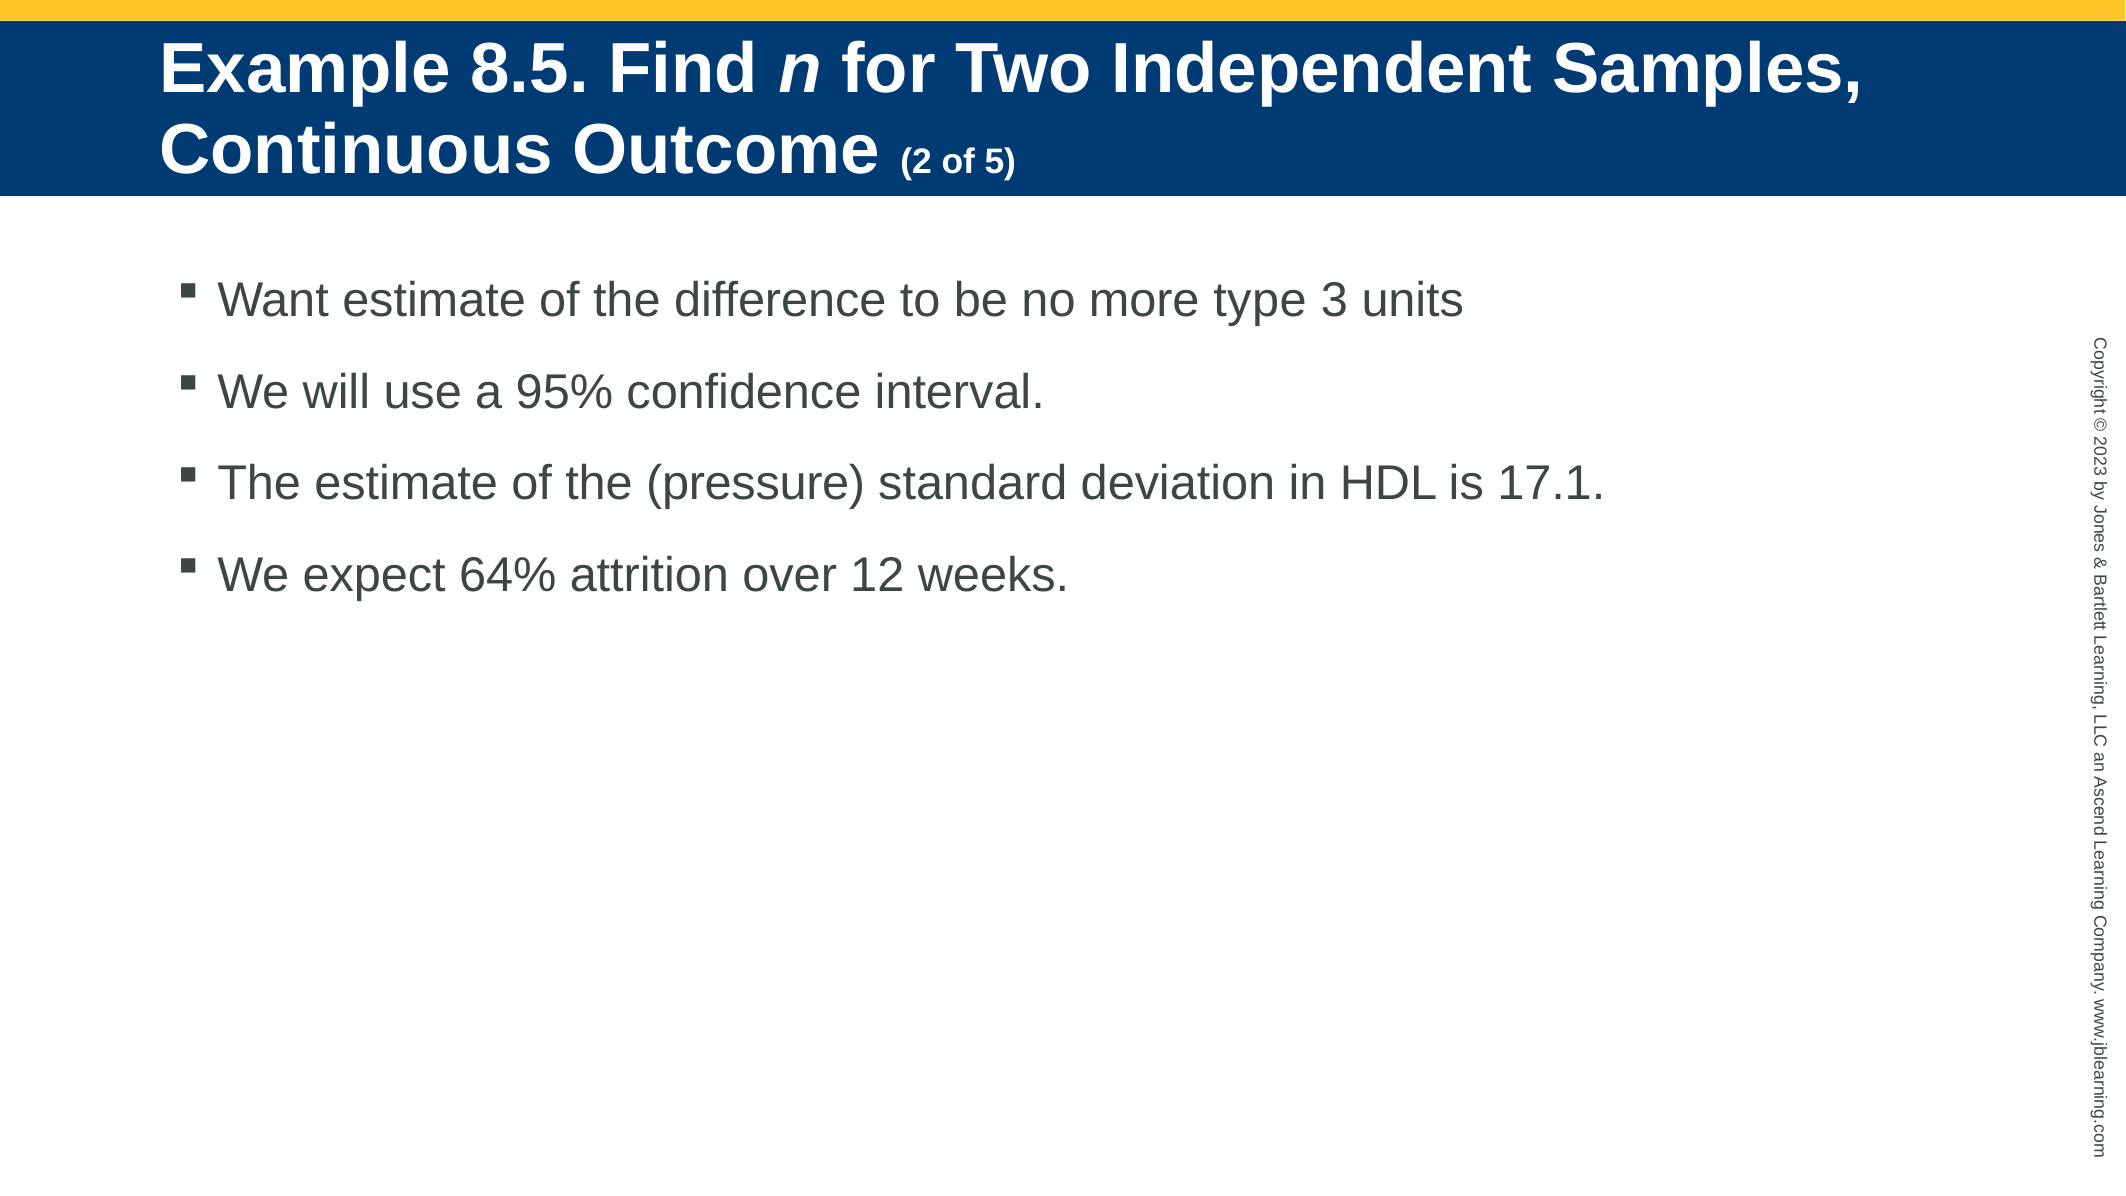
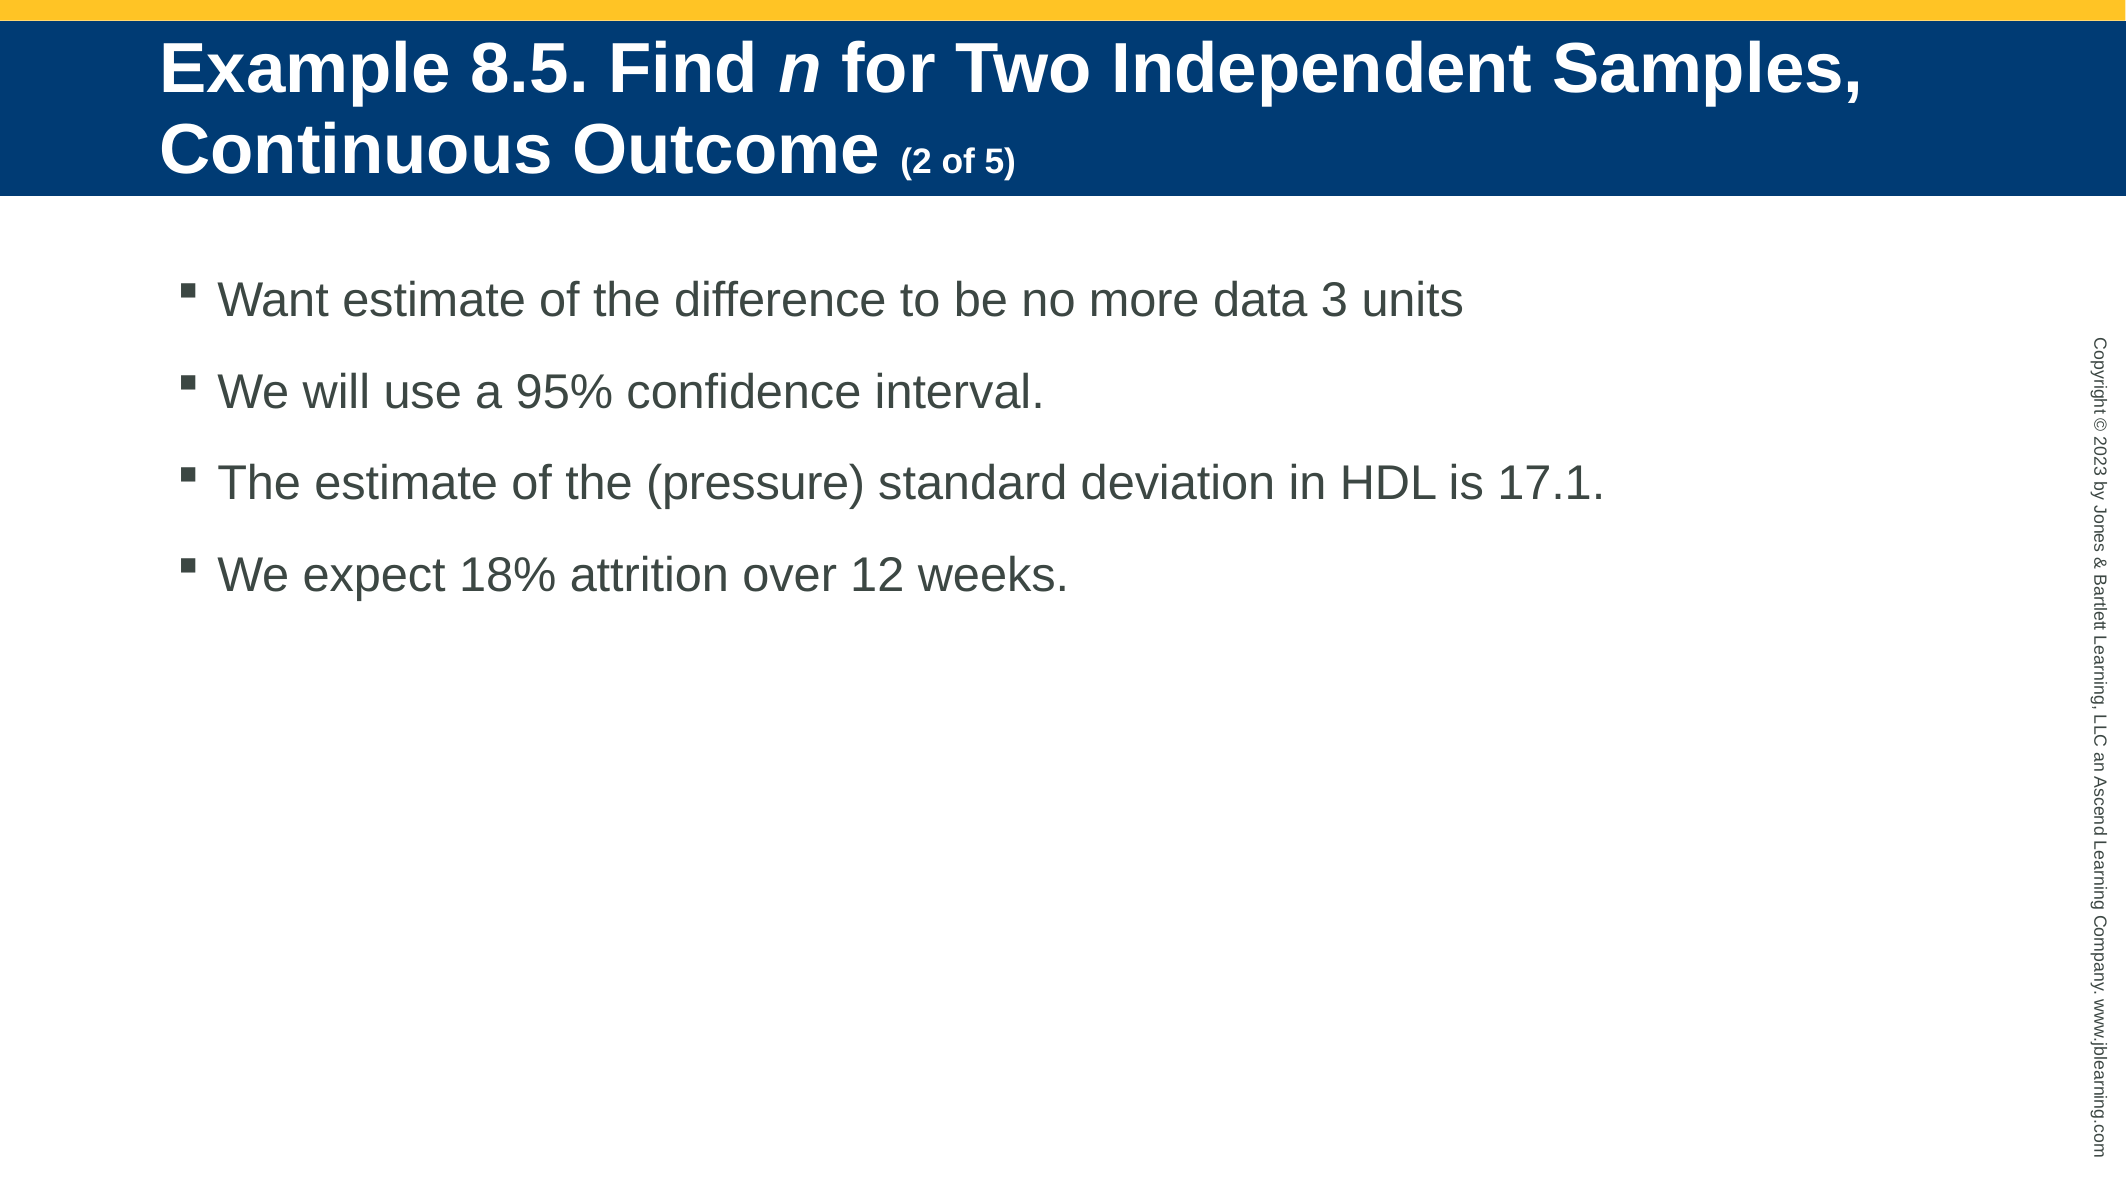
type: type -> data
64%: 64% -> 18%
